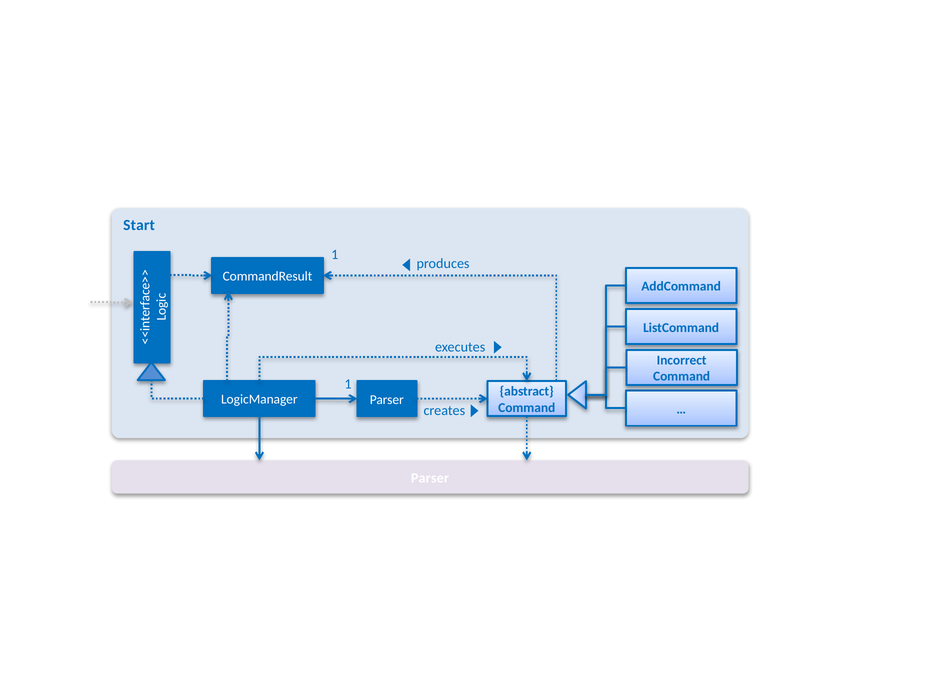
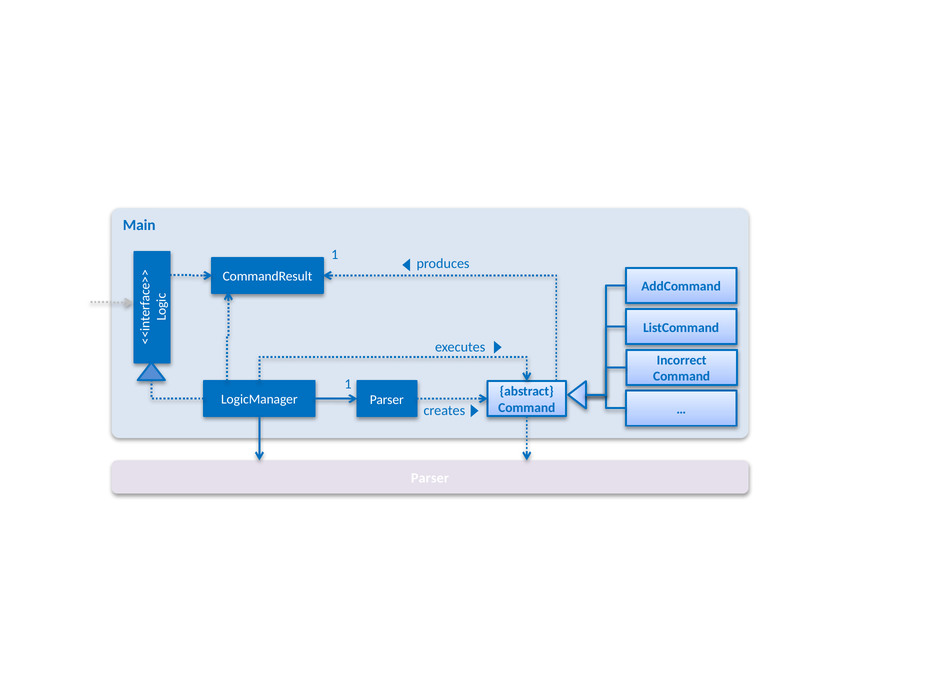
Start: Start -> Main
